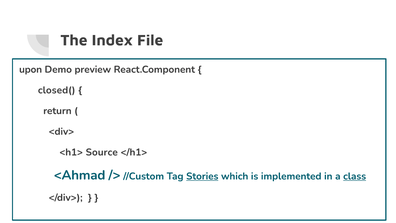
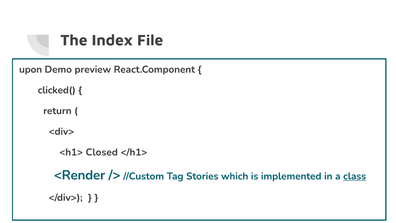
closed(: closed( -> clicked(
Source: Source -> Closed
<Ahmad: <Ahmad -> <Render
Stories underline: present -> none
